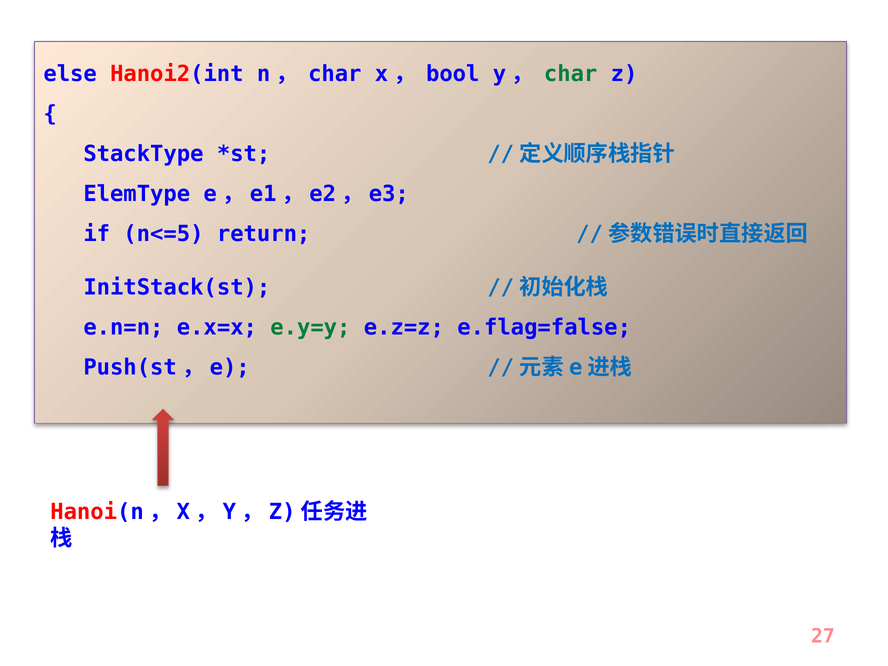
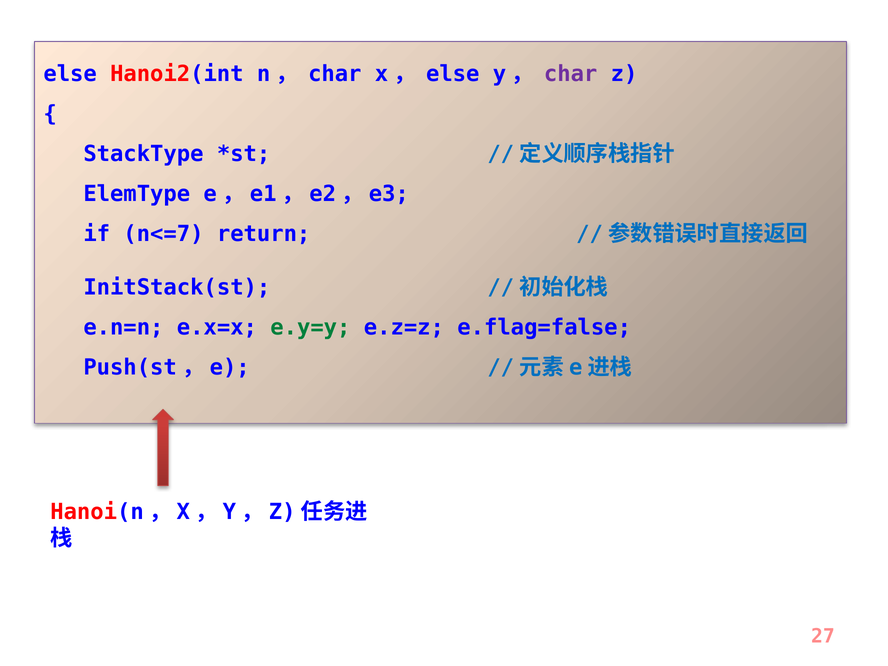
x， bool: bool -> else
char at (571, 74) colour: green -> purple
n<=5: n<=5 -> n<=7
